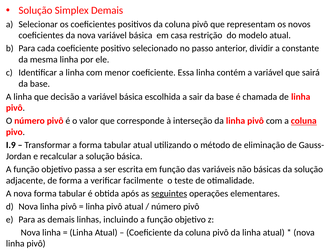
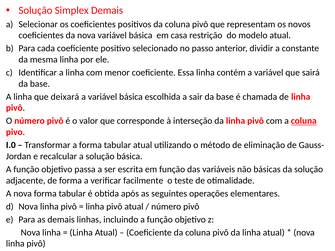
decisão: decisão -> deixará
I.9: I.9 -> I.0
seguintes underline: present -> none
